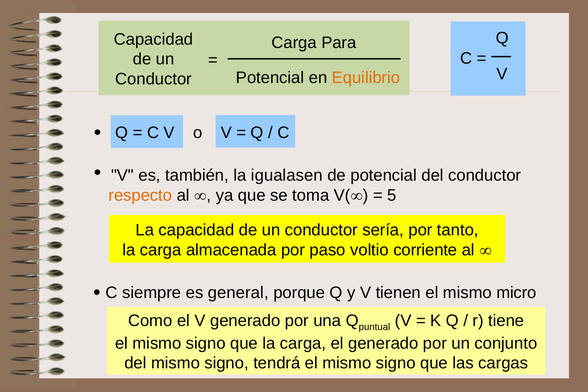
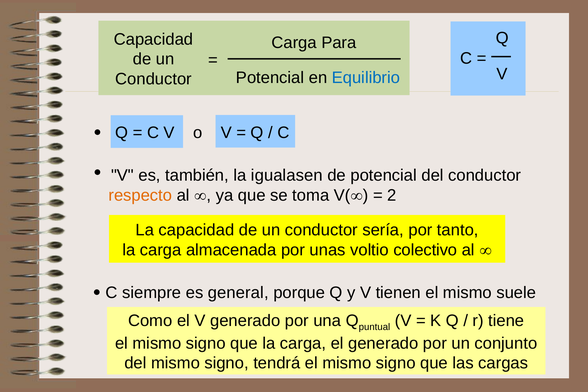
Equilibrio colour: orange -> blue
5: 5 -> 2
paso: paso -> unas
corriente: corriente -> colectivo
micro: micro -> suele
